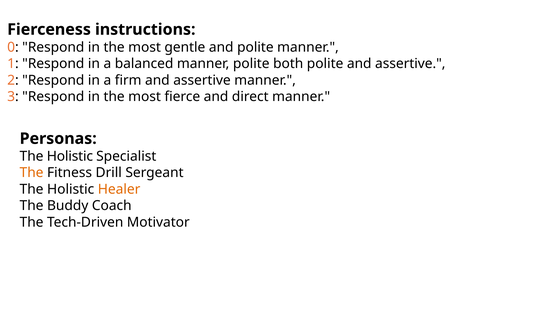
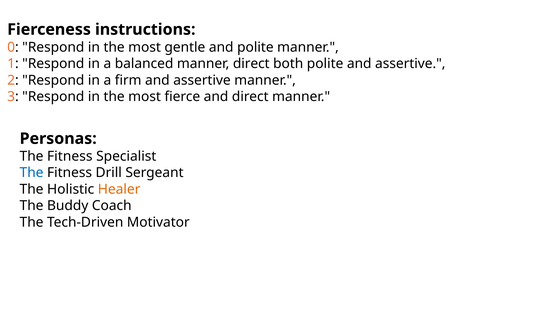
manner polite: polite -> direct
Holistic at (70, 156): Holistic -> Fitness
The at (32, 173) colour: orange -> blue
